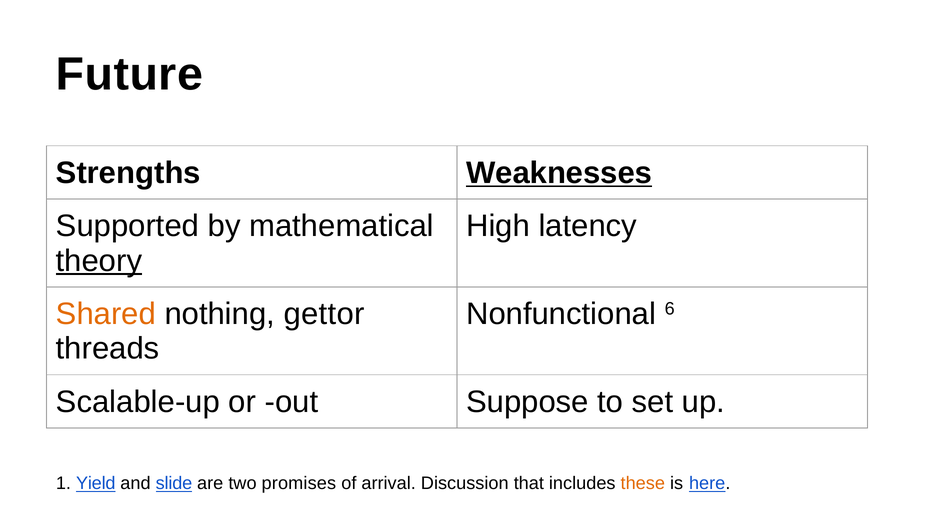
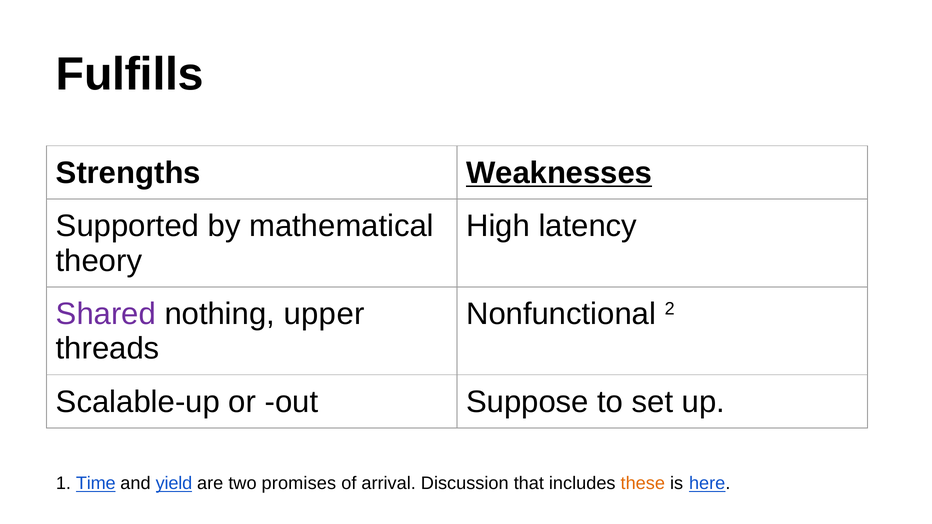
Future: Future -> Fulfills
theory underline: present -> none
Shared colour: orange -> purple
gettor: gettor -> upper
6: 6 -> 2
Yield: Yield -> Time
slide: slide -> yield
